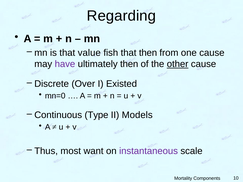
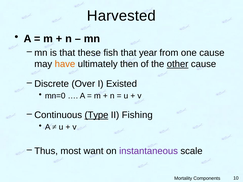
Regarding: Regarding -> Harvested
value: value -> these
that then: then -> year
have colour: purple -> orange
Type underline: none -> present
Models: Models -> Fishing
